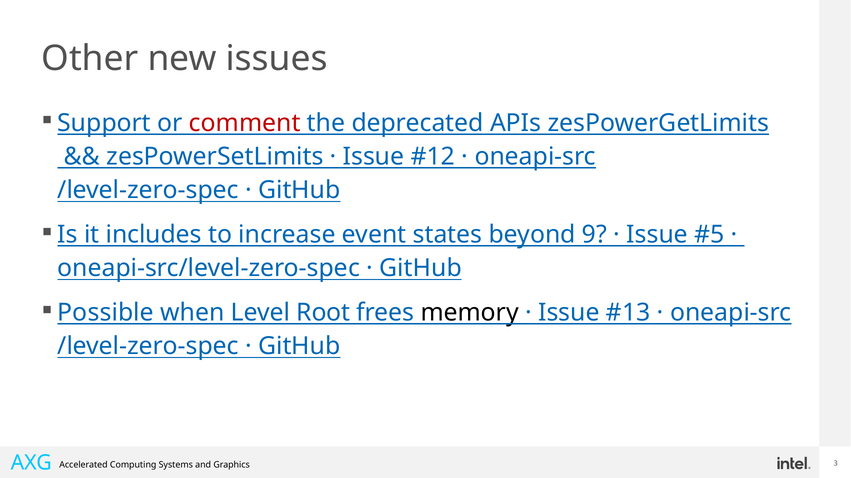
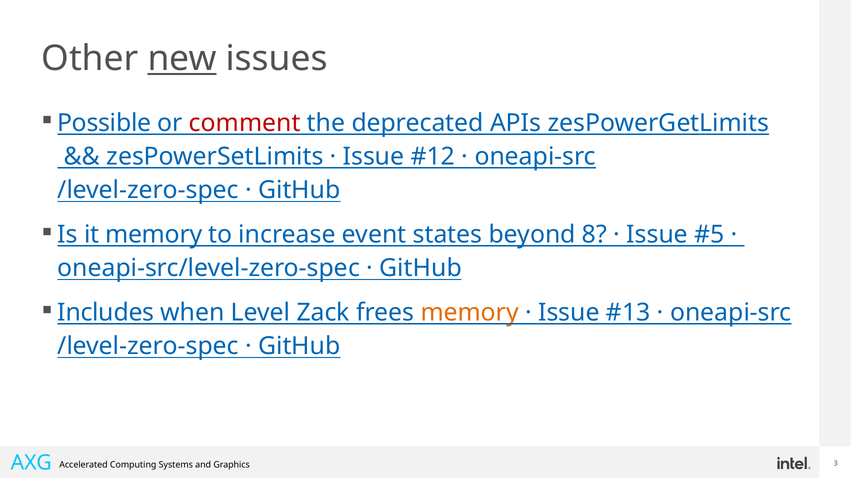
new underline: none -> present
Support: Support -> Possible
it includes: includes -> memory
9: 9 -> 8
Possible: Possible -> Includes
Root: Root -> Zack
memory at (470, 313) colour: black -> orange
